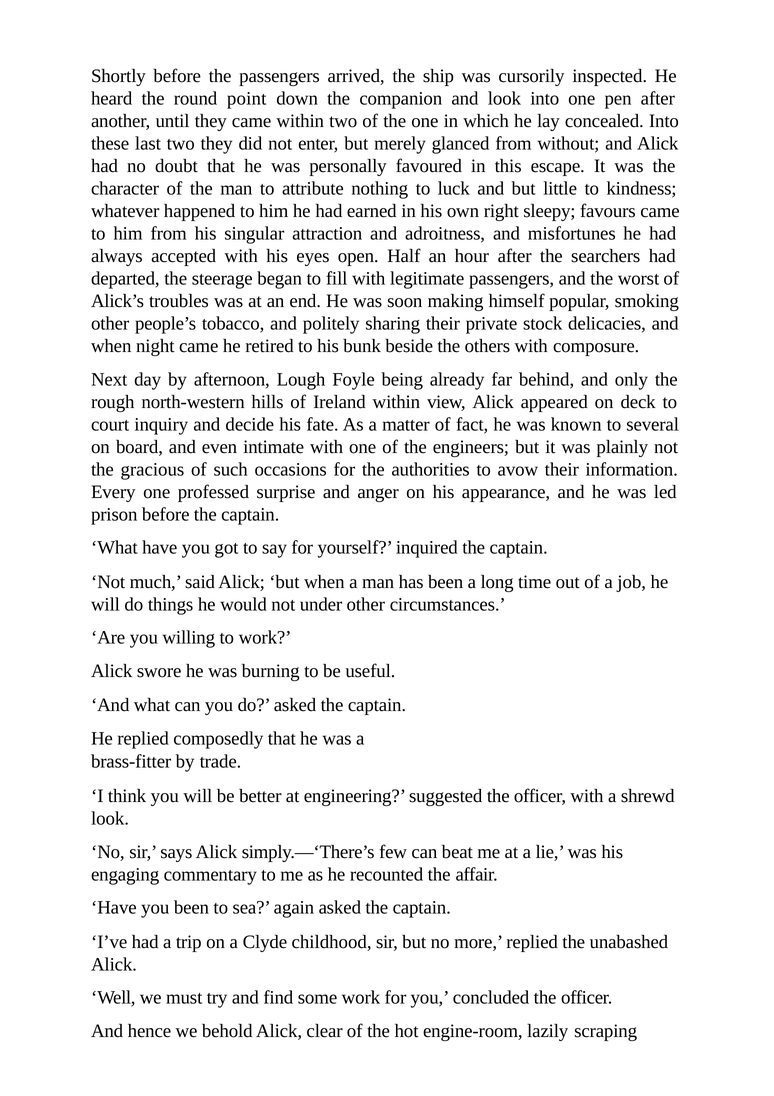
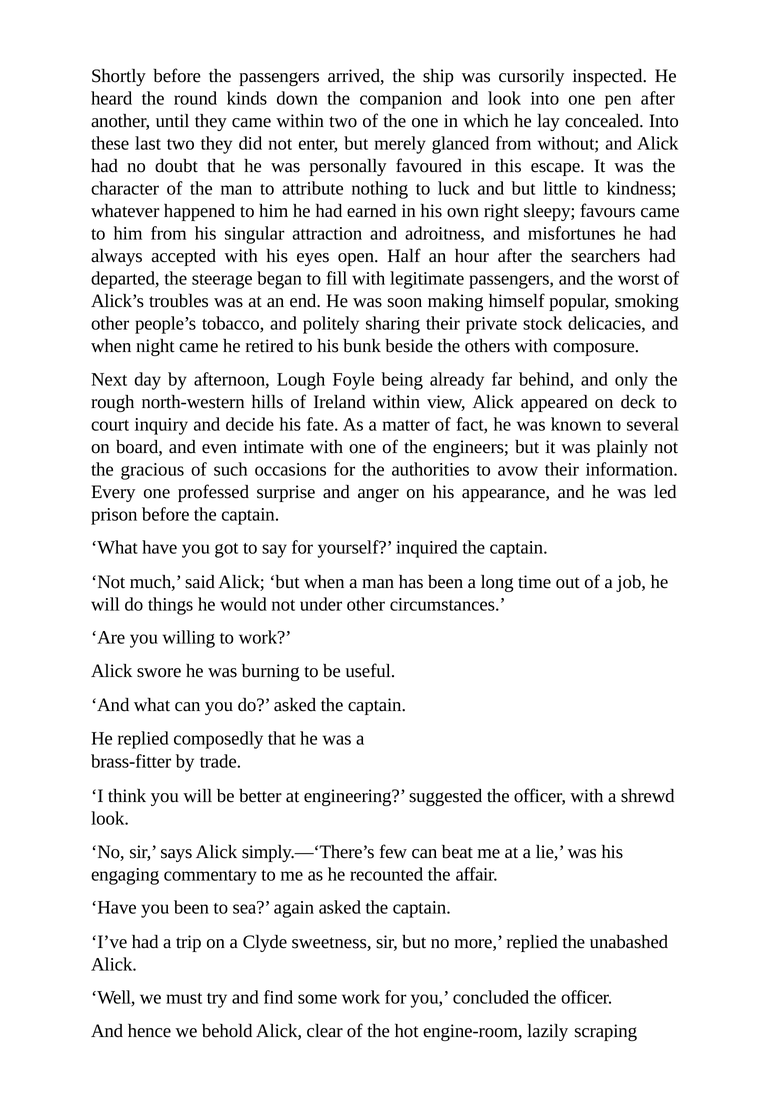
point: point -> kinds
childhood: childhood -> sweetness
